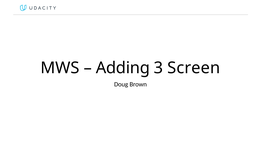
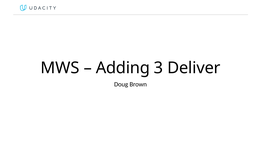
Screen: Screen -> Deliver
